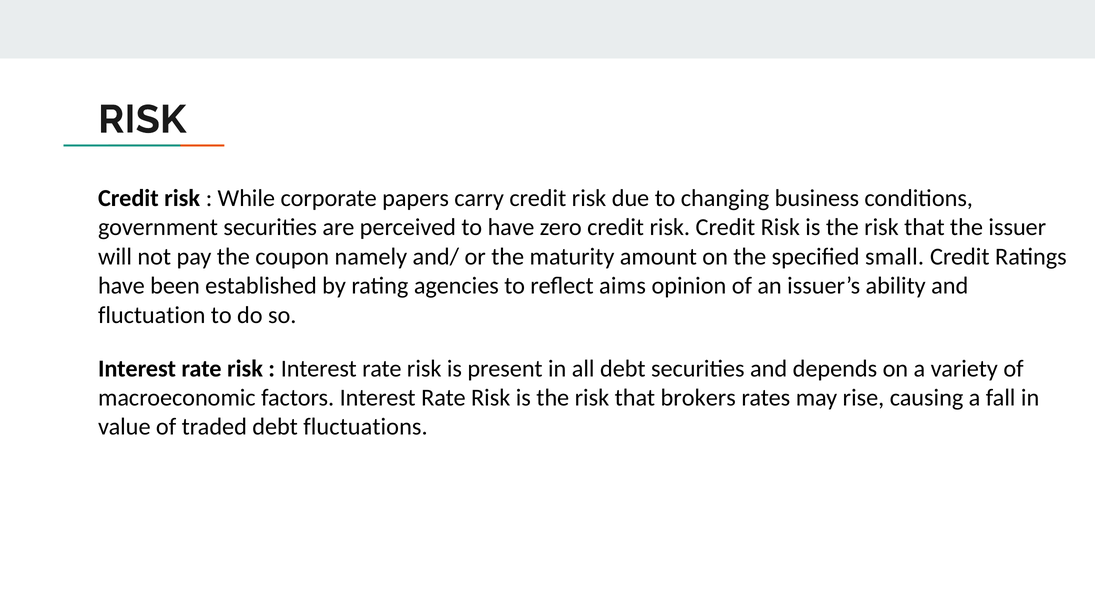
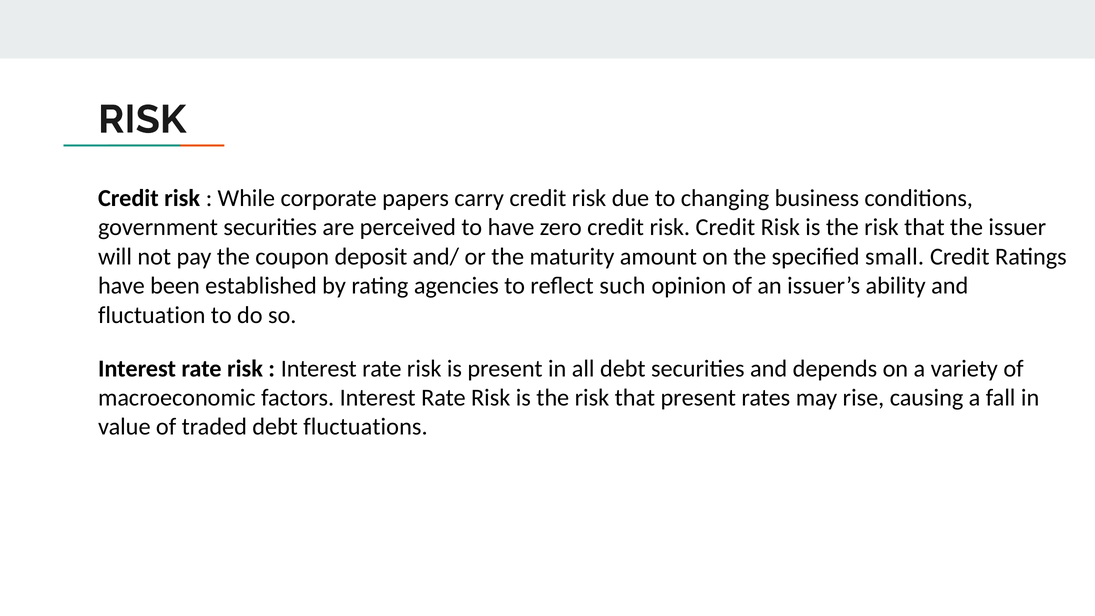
namely: namely -> deposit
aims: aims -> such
that brokers: brokers -> present
